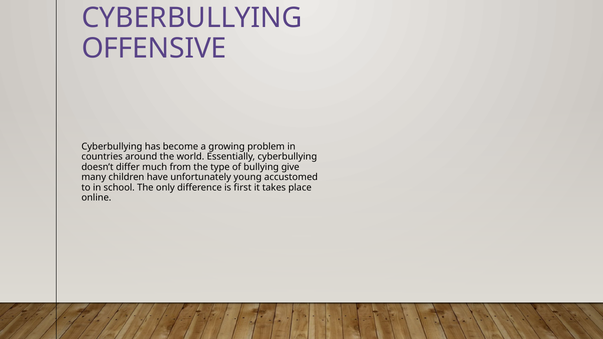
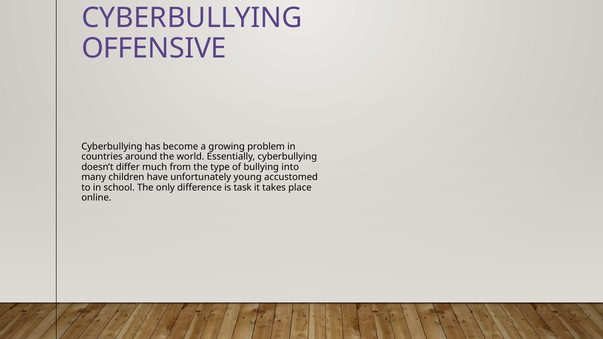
give: give -> into
first: first -> task
